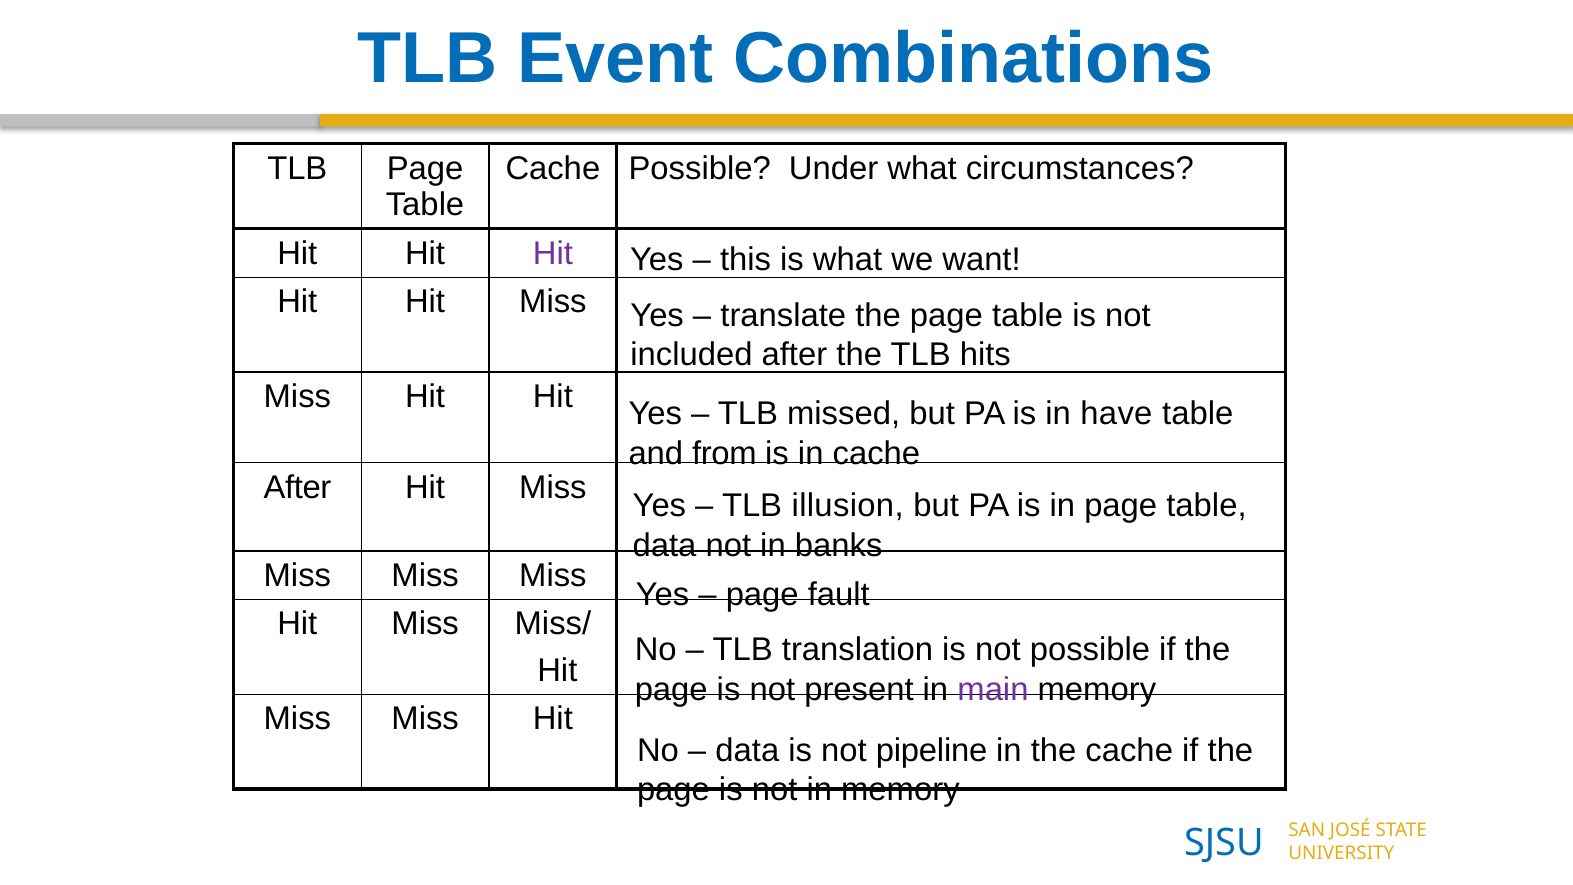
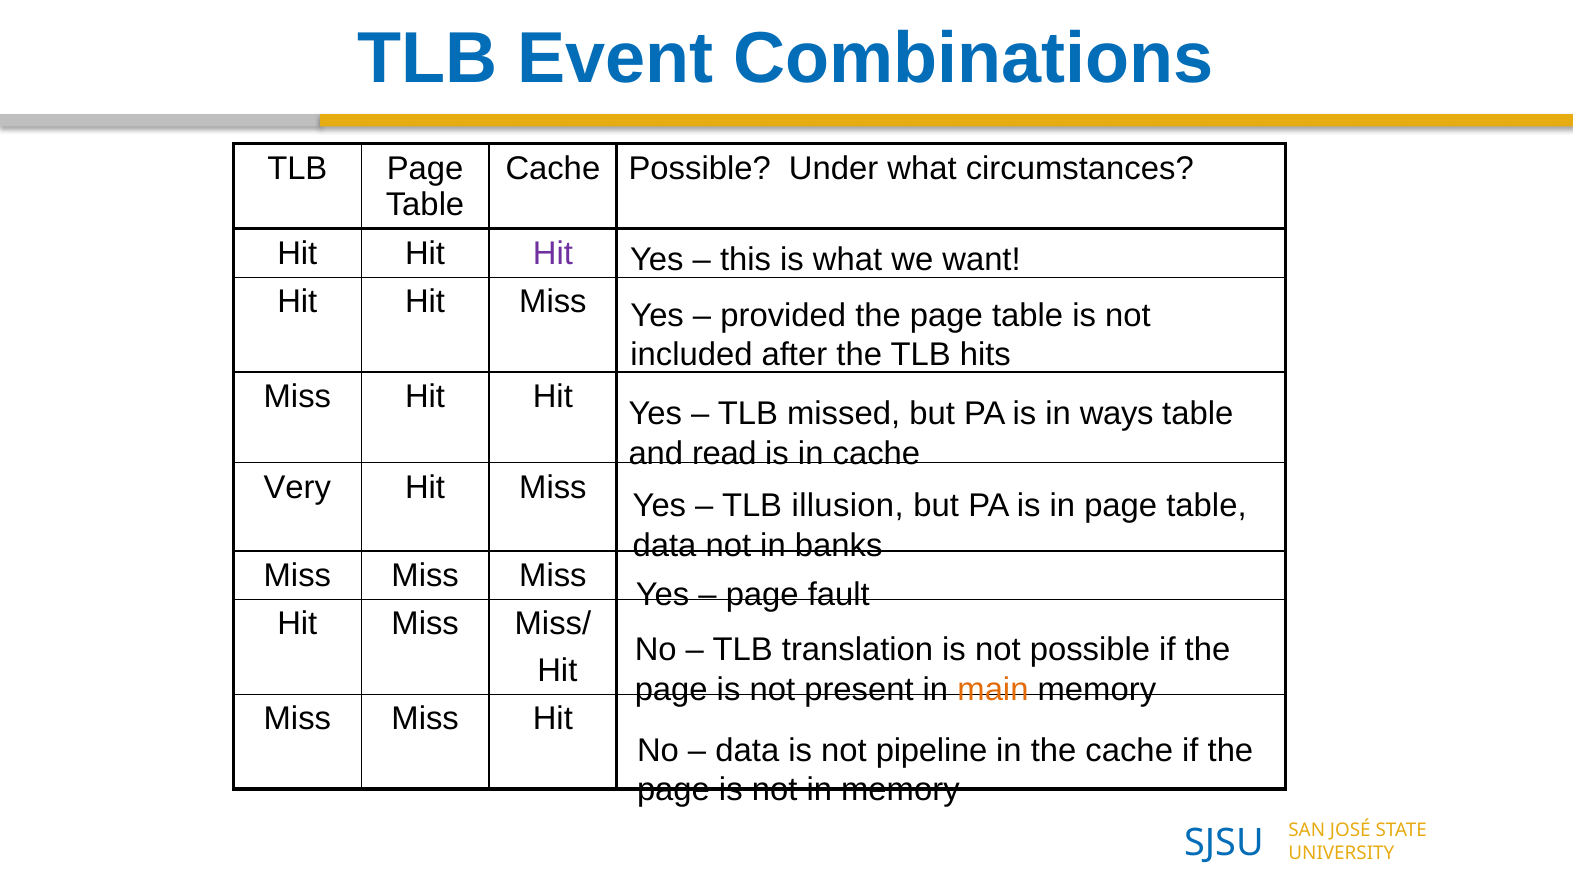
translate: translate -> provided
have: have -> ways
from: from -> read
After at (297, 487): After -> Very
main colour: purple -> orange
